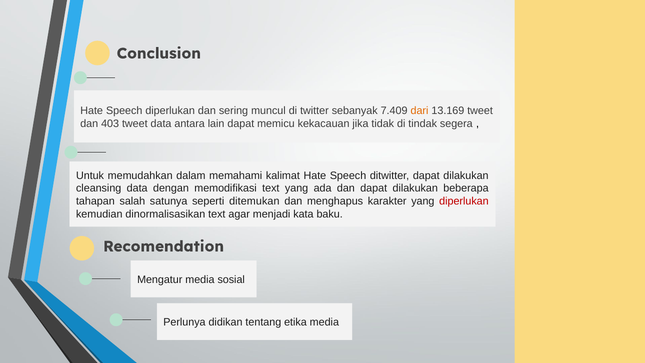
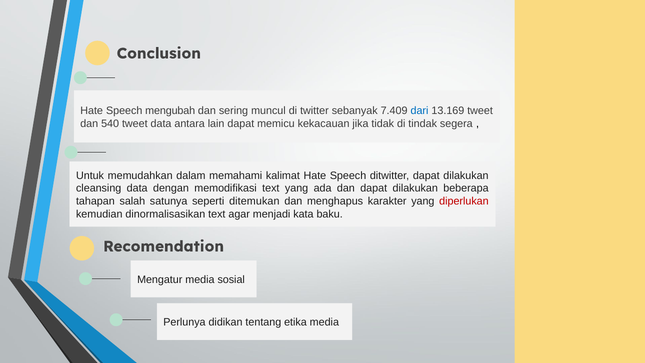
Speech diperlukan: diperlukan -> mengubah
dari colour: orange -> blue
403: 403 -> 540
